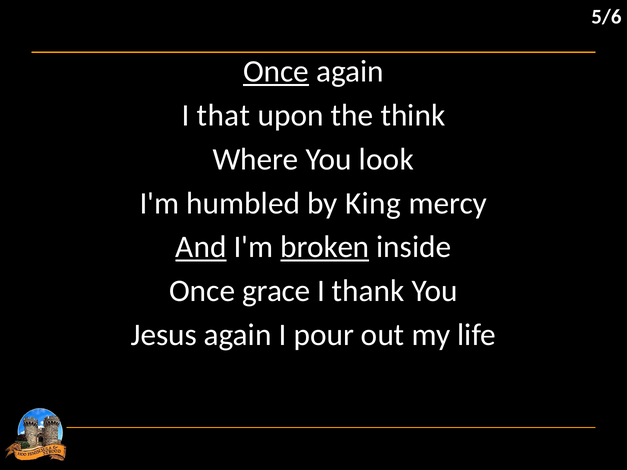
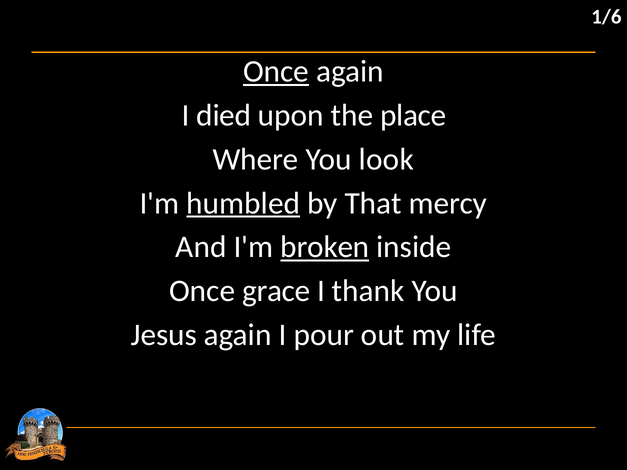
5/6: 5/6 -> 1/6
that: that -> died
think: think -> place
humbled underline: none -> present
King: King -> That
And underline: present -> none
